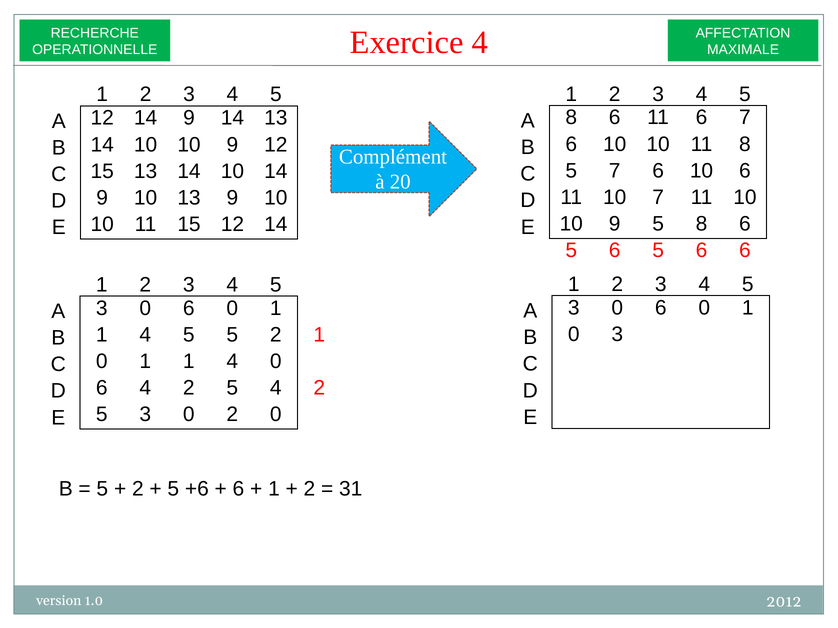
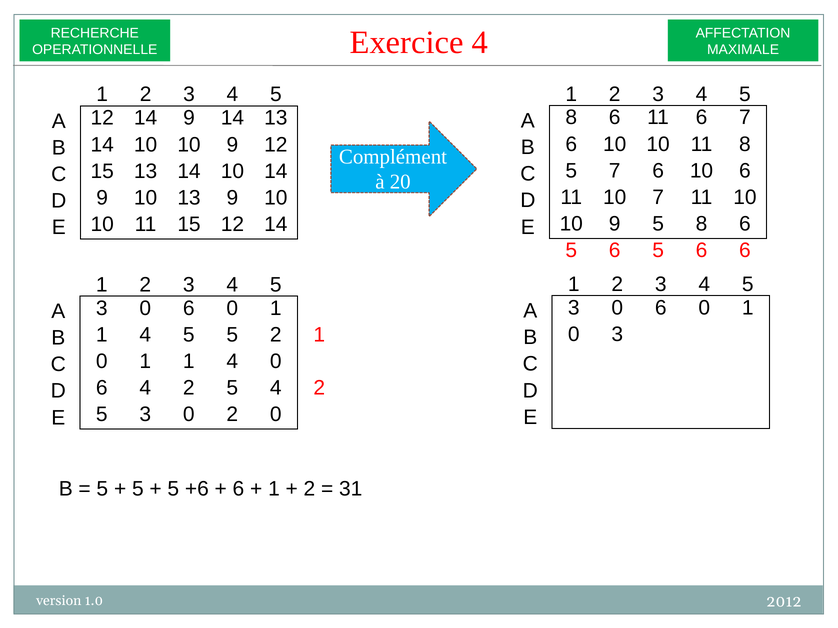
2 at (138, 489): 2 -> 5
